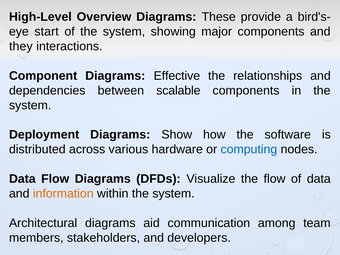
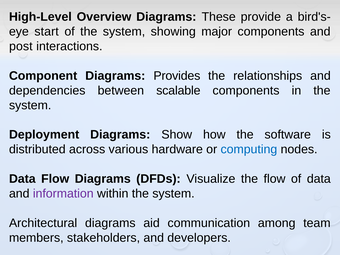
they: they -> post
Effective: Effective -> Provides
information colour: orange -> purple
